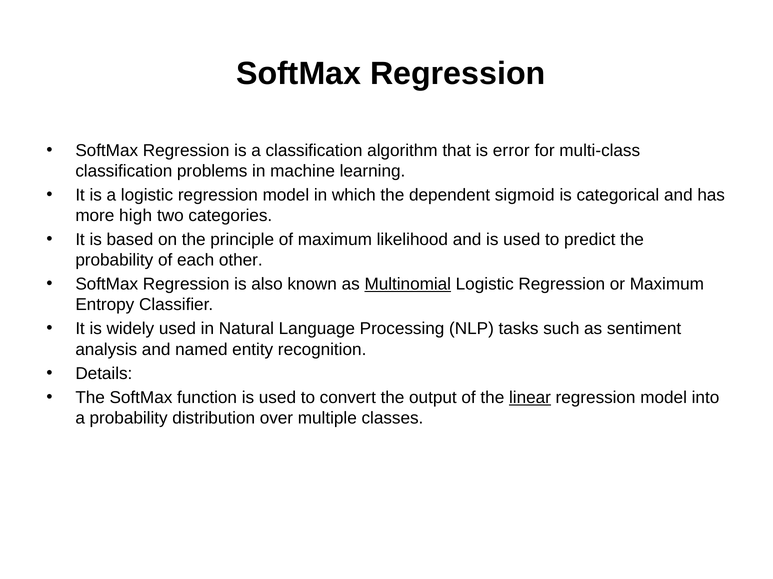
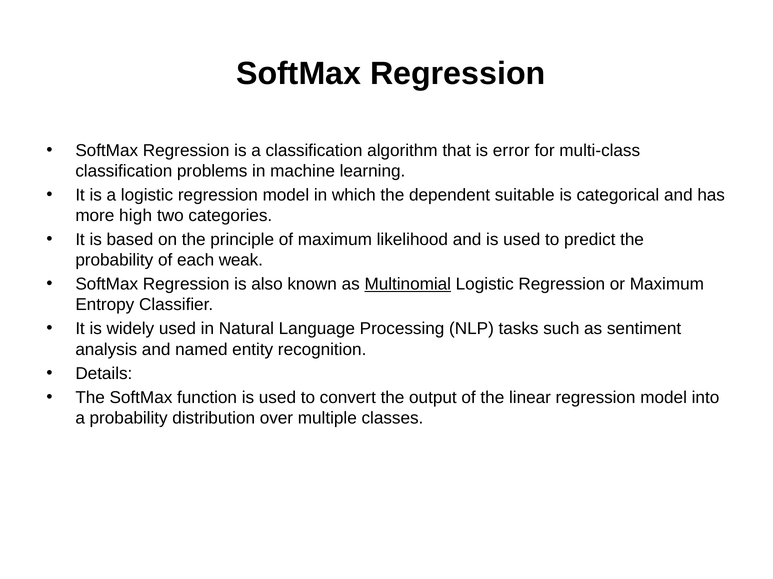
sigmoid: sigmoid -> suitable
other: other -> weak
linear underline: present -> none
